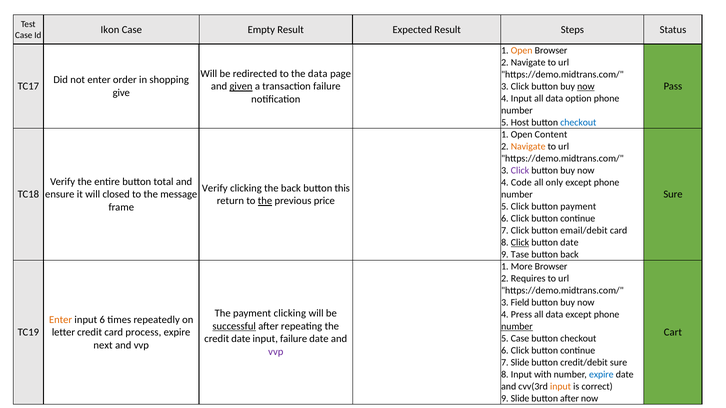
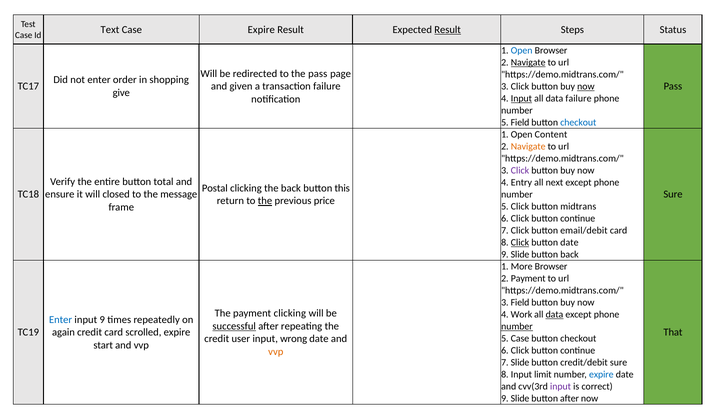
Ikon: Ikon -> Text
Case Empty: Empty -> Expire
Result at (448, 30) underline: none -> present
Open at (522, 50) colour: orange -> blue
Navigate at (528, 62) underline: none -> present
the data: data -> pass
given underline: present -> none
Input at (521, 98) underline: none -> present
data option: option -> failure
5 Host: Host -> Field
Code: Code -> Entry
only: only -> next
Verify at (215, 188): Verify -> Postal
button payment: payment -> midtrans
Tase at (520, 255): Tase -> Slide
2 Requires: Requires -> Payment
Press: Press -> Work
data at (554, 315) underline: none -> present
Enter at (61, 320) colour: orange -> blue
input 6: 6 -> 9
letter: letter -> again
process: process -> scrolled
Cart: Cart -> That
credit date: date -> user
input failure: failure -> wrong
next: next -> start
vvp at (276, 352) colour: purple -> orange
with: with -> limit
input at (561, 387) colour: orange -> purple
